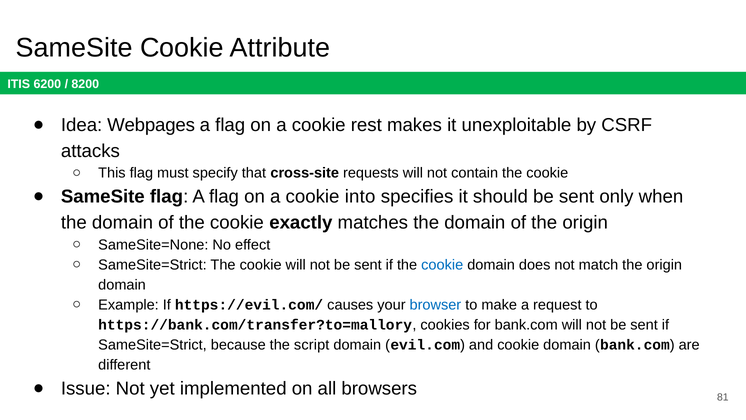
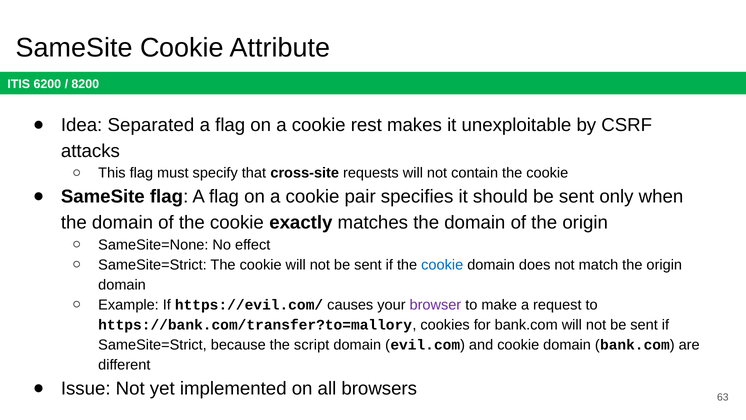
Webpages: Webpages -> Separated
into: into -> pair
browser colour: blue -> purple
81: 81 -> 63
